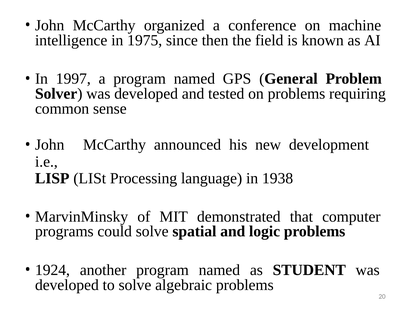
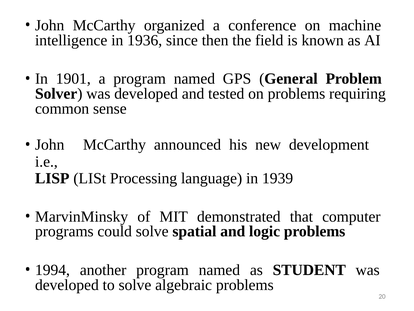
1975: 1975 -> 1936
1997: 1997 -> 1901
1938: 1938 -> 1939
1924: 1924 -> 1994
